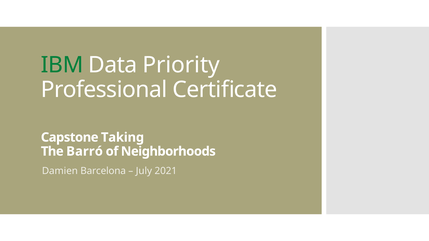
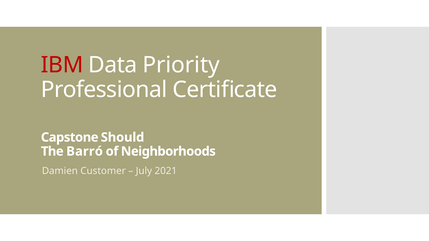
IBM colour: green -> red
Taking: Taking -> Should
Barcelona: Barcelona -> Customer
